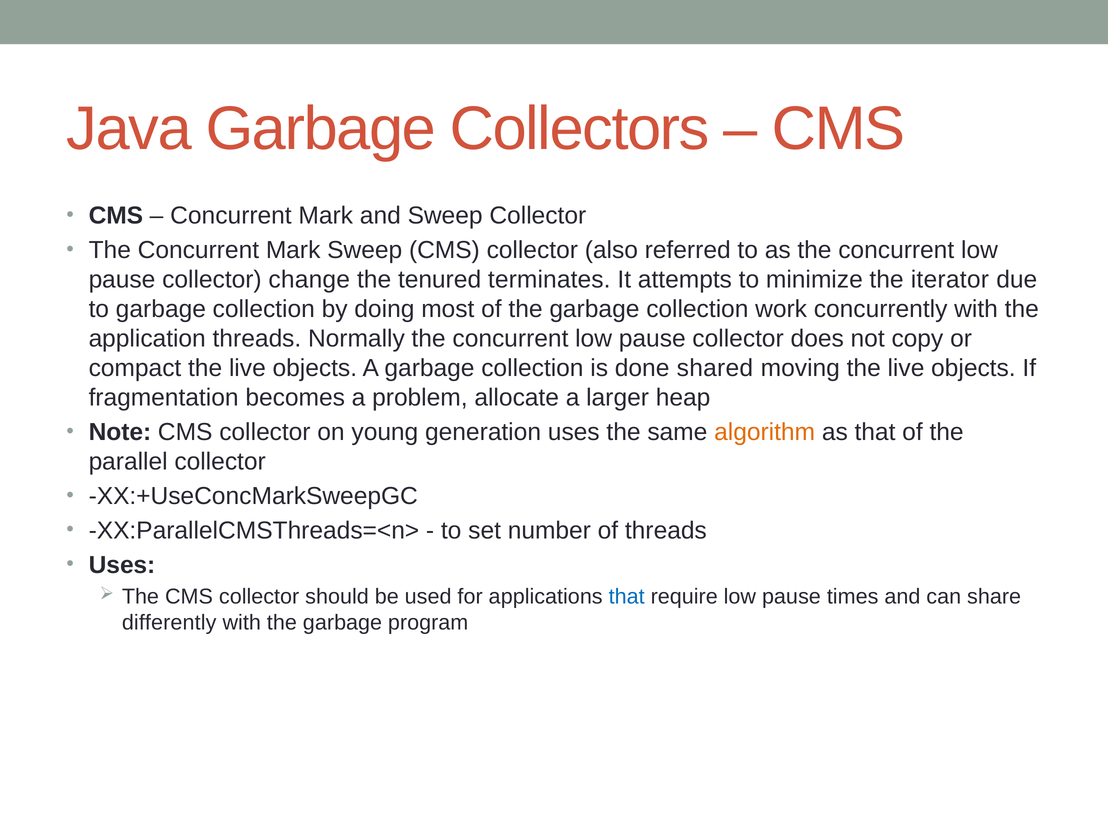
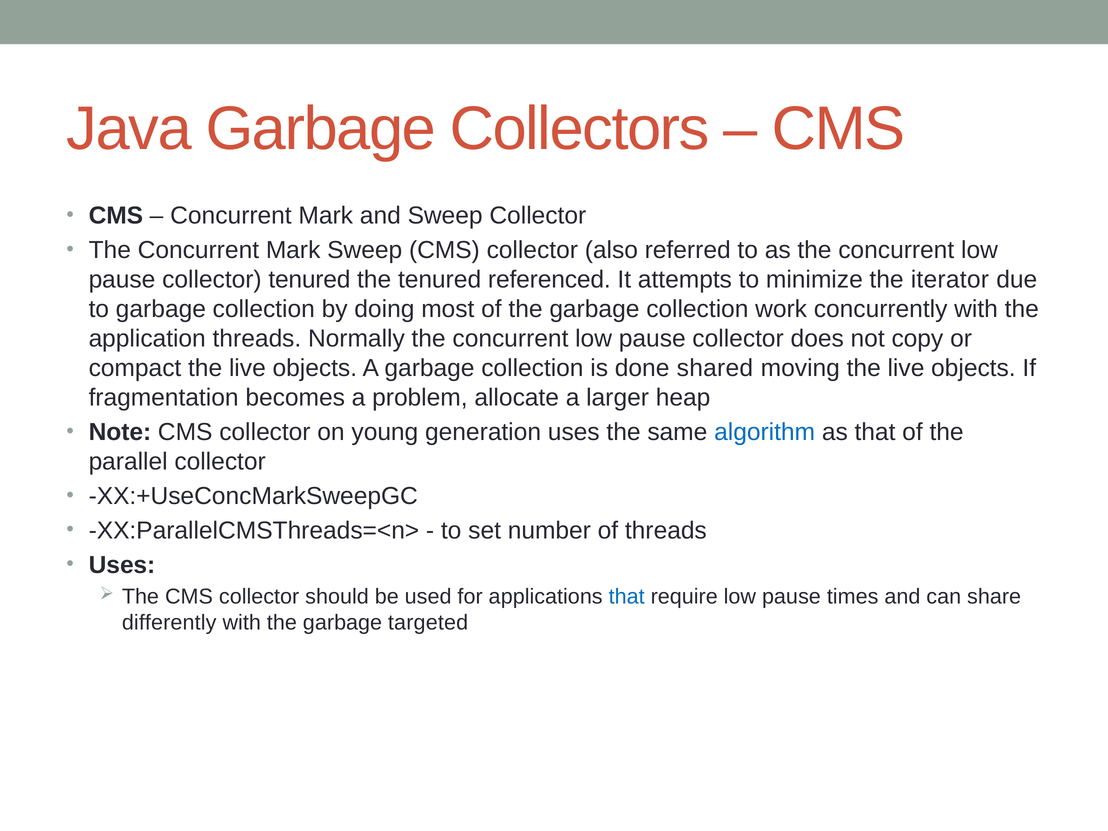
collector change: change -> tenured
terminates: terminates -> referenced
algorithm colour: orange -> blue
program: program -> targeted
